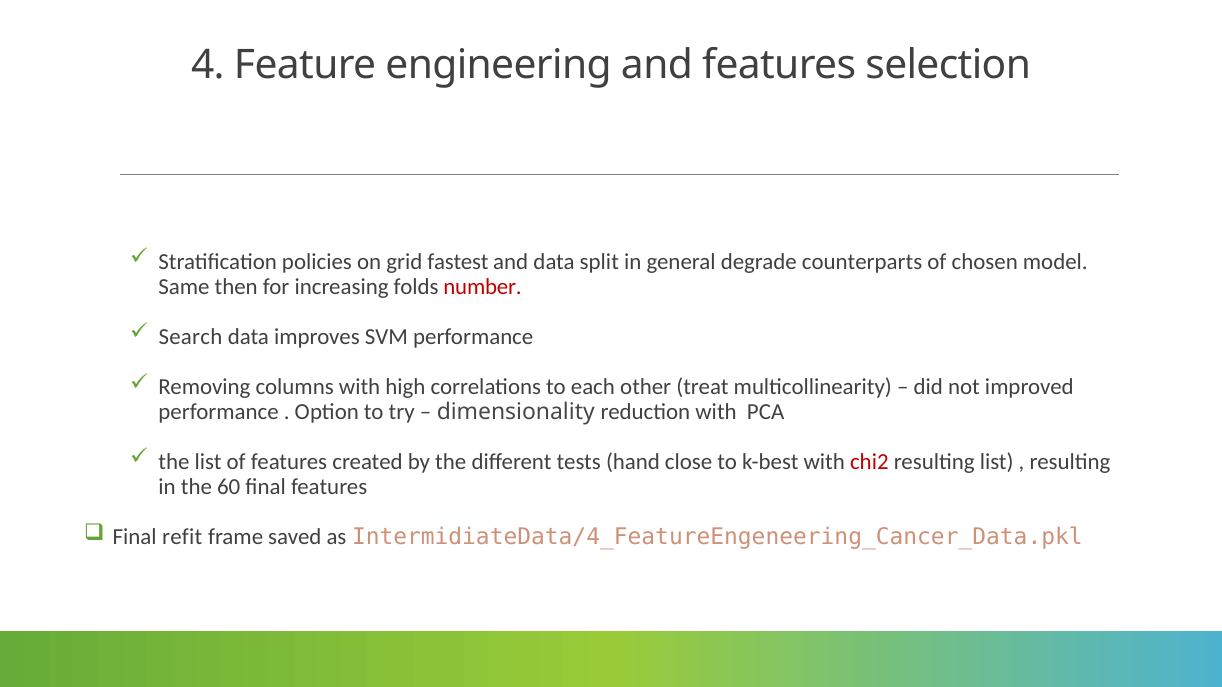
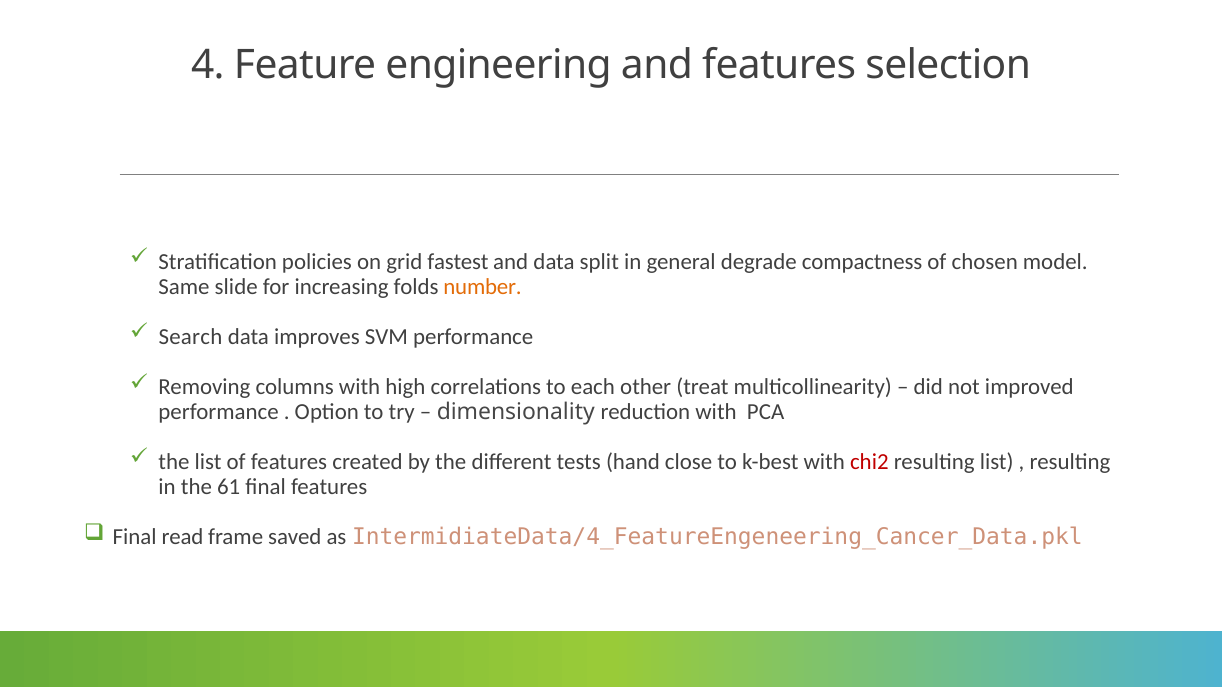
counterparts: counterparts -> compactness
then: then -> slide
number colour: red -> orange
60: 60 -> 61
refit: refit -> read
